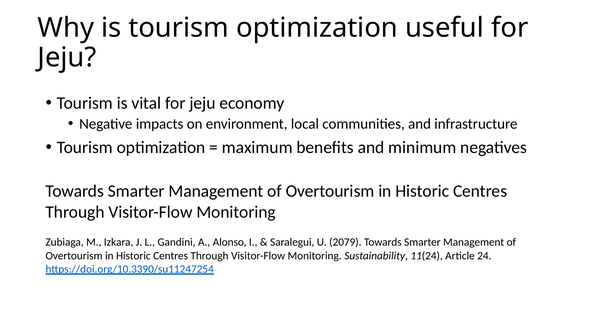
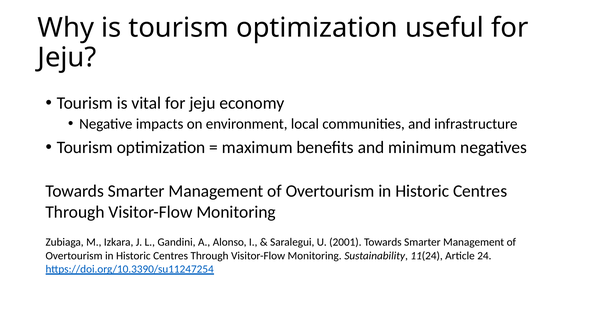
2079: 2079 -> 2001
